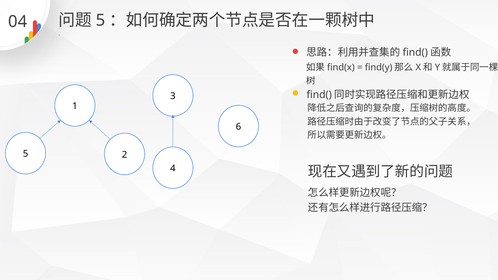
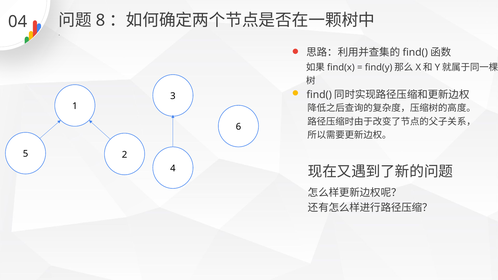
5 at (100, 20): 5 -> 8
